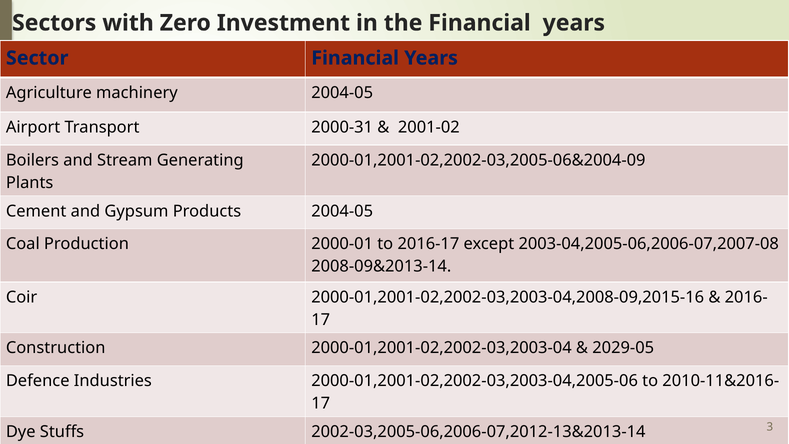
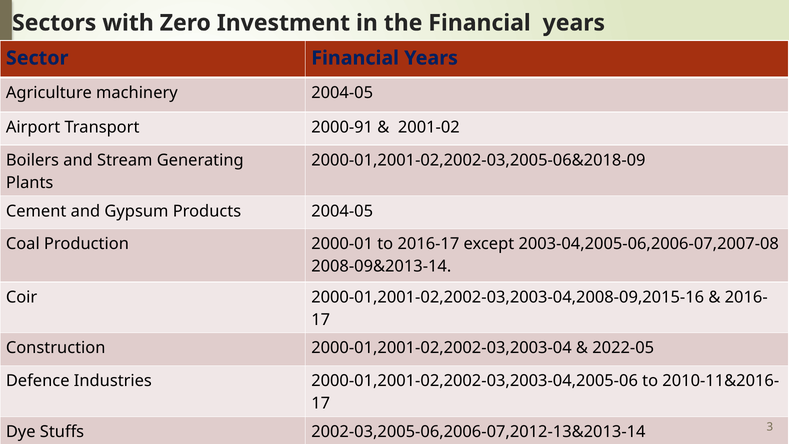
2000-31: 2000-31 -> 2000-91
2000-01,2001-02,2002-03,2005-06&2004-09: 2000-01,2001-02,2002-03,2005-06&2004-09 -> 2000-01,2001-02,2002-03,2005-06&2018-09
2029-05: 2029-05 -> 2022-05
